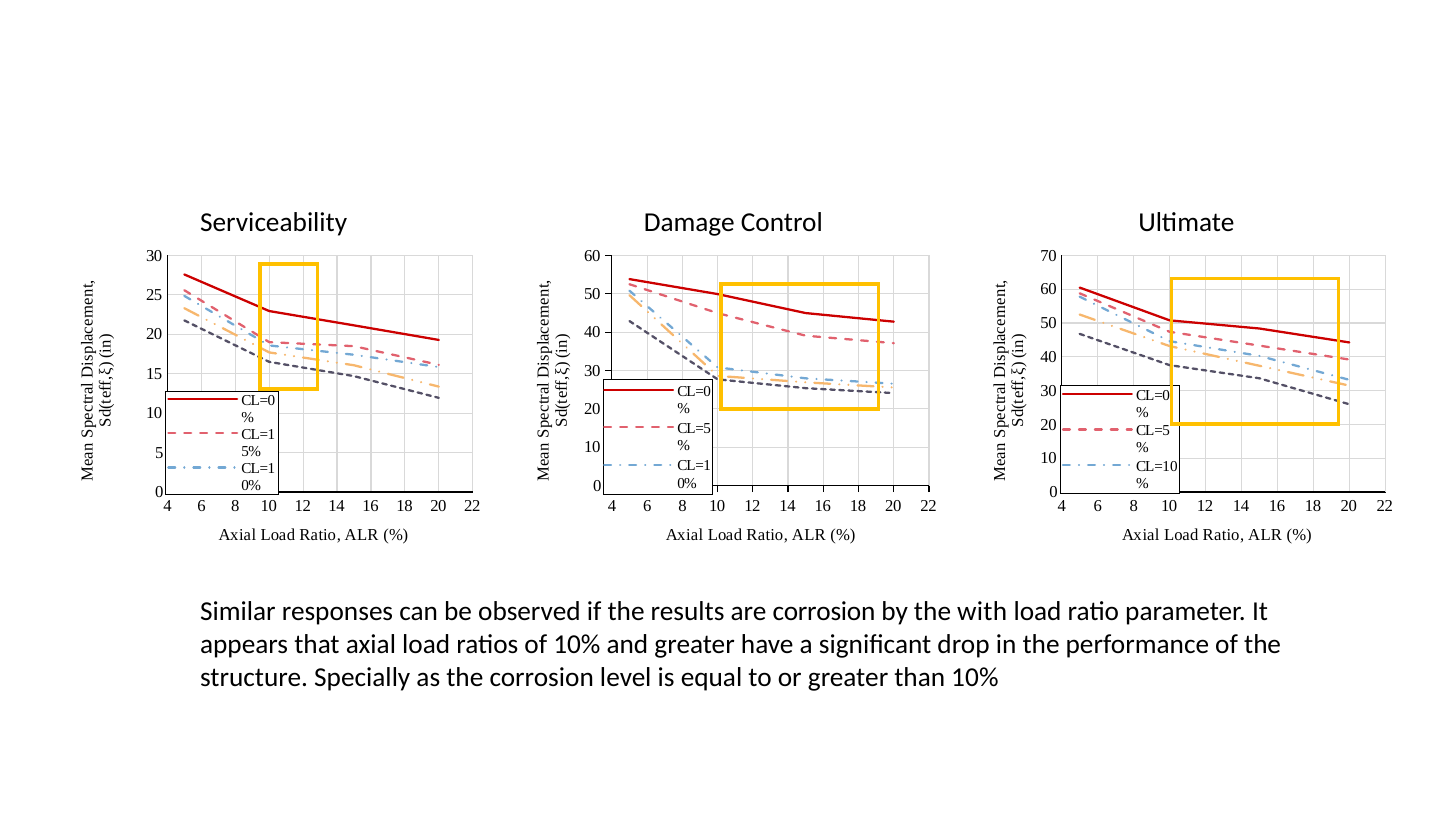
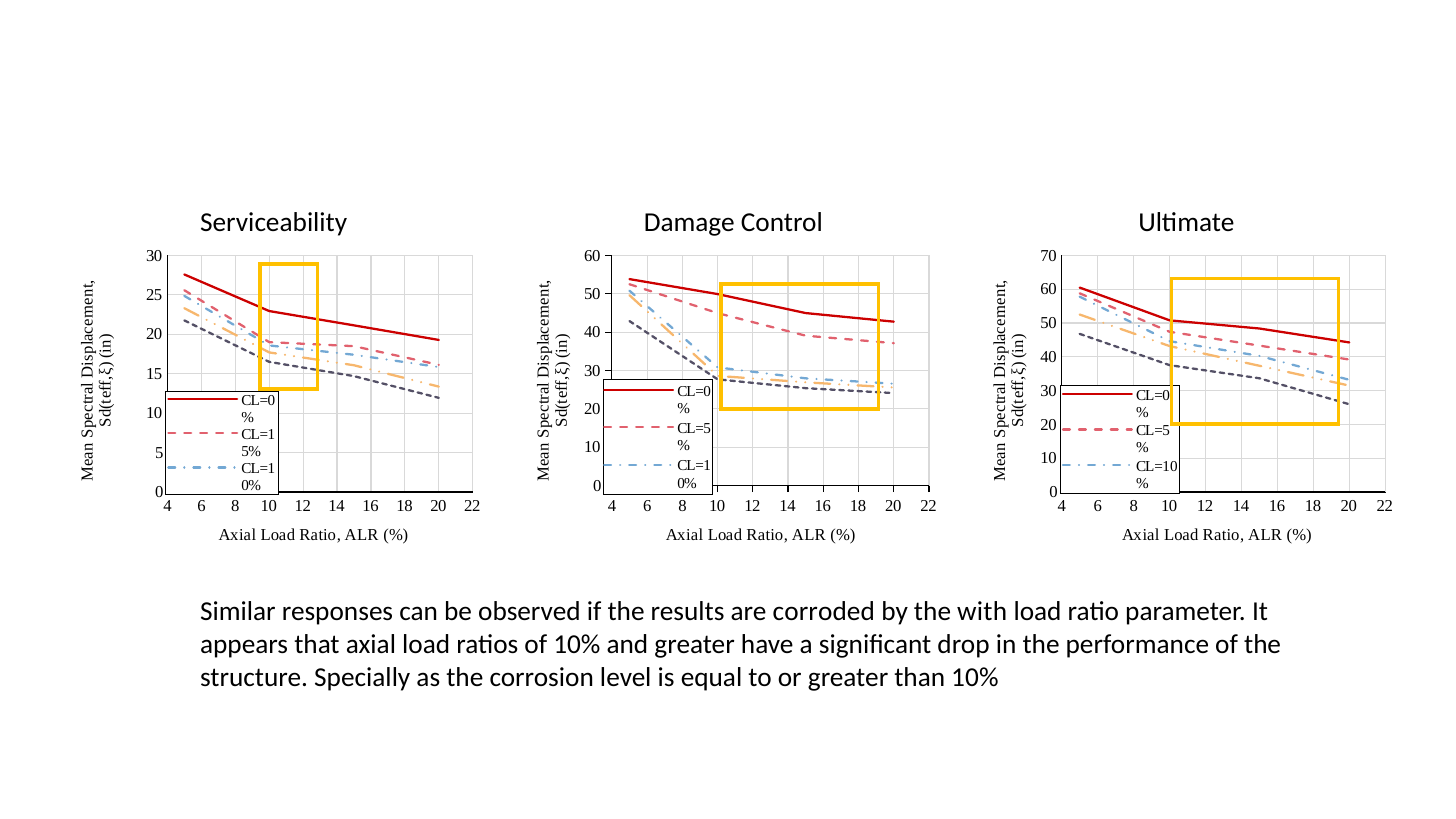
are corrosion: corrosion -> corroded
